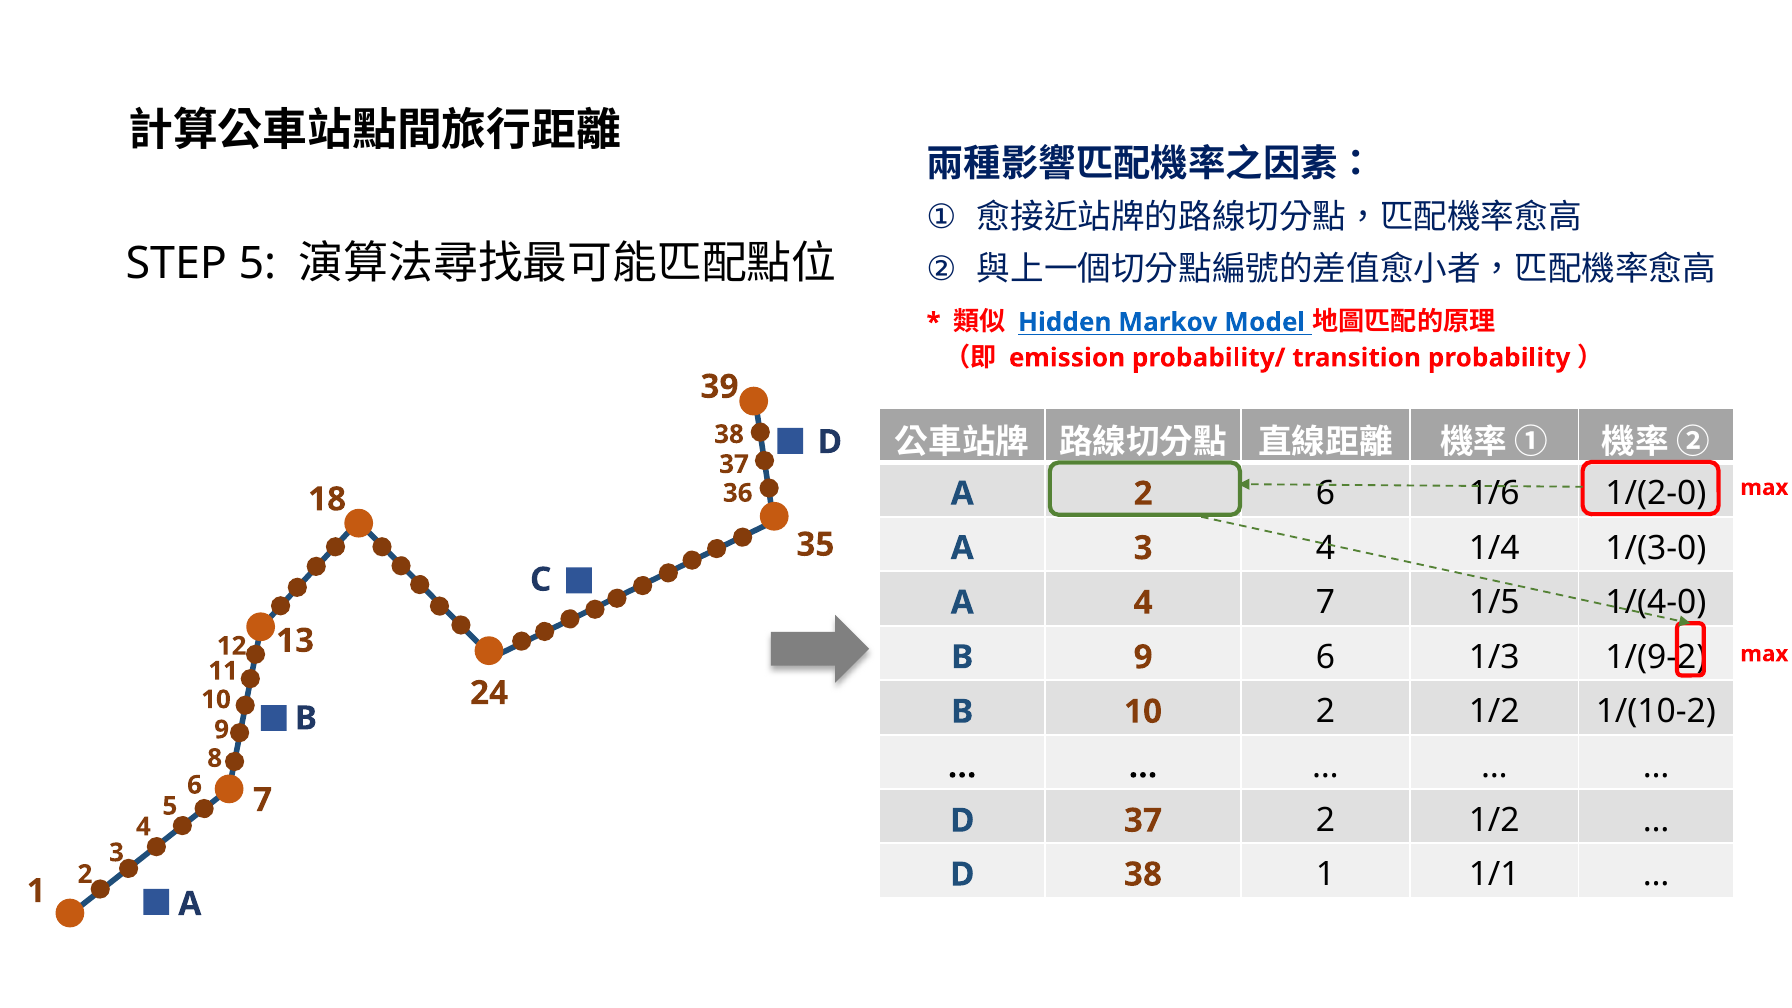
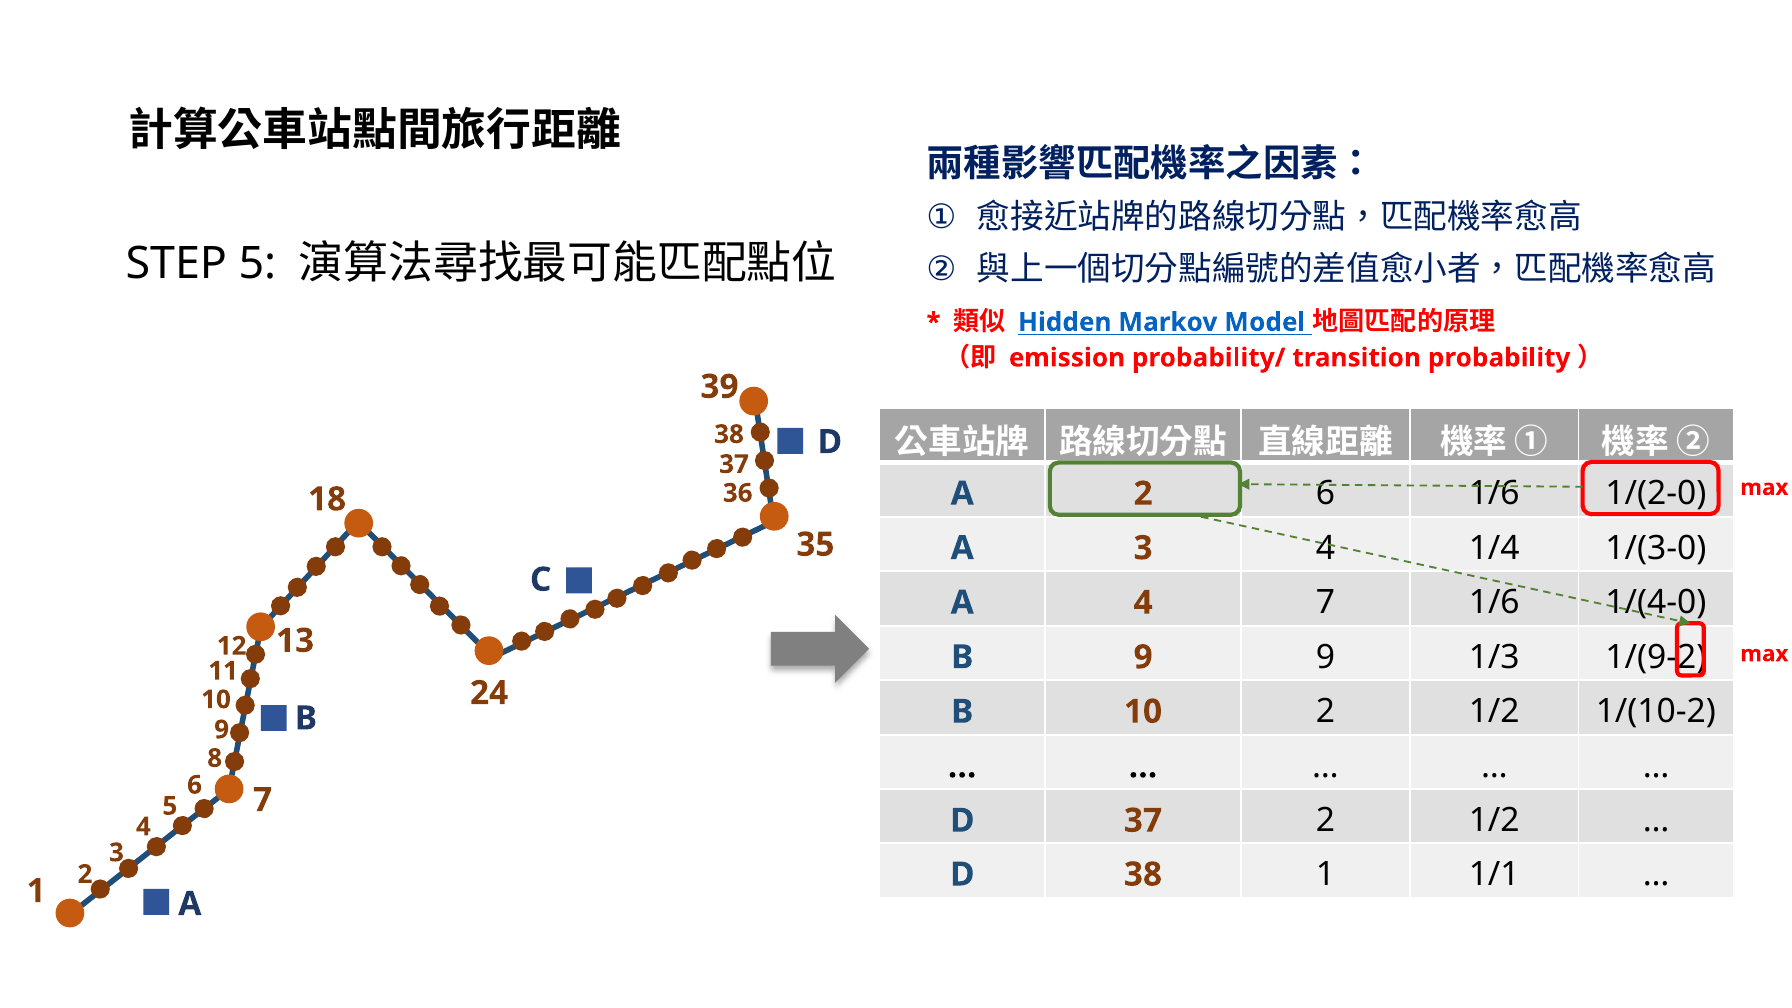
7 1/5: 1/5 -> 1/6
6 at (1325, 657): 6 -> 9
